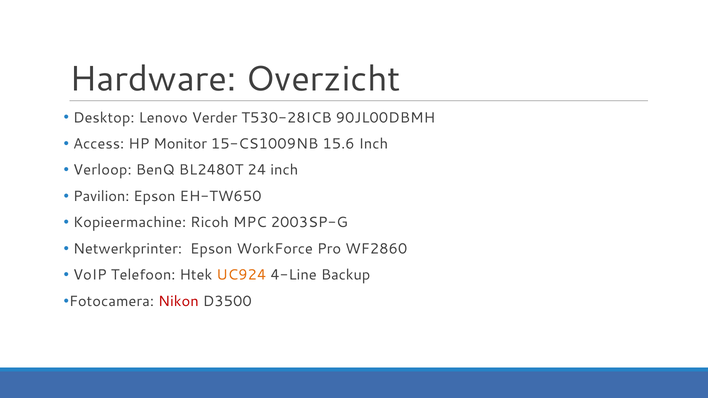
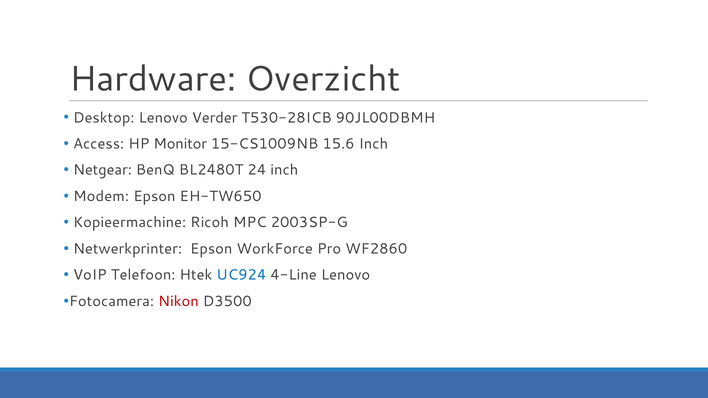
Verloop: Verloop -> Netgear
Pavilion: Pavilion -> Modem
UC924 colour: orange -> blue
4-Line Backup: Backup -> Lenovo
